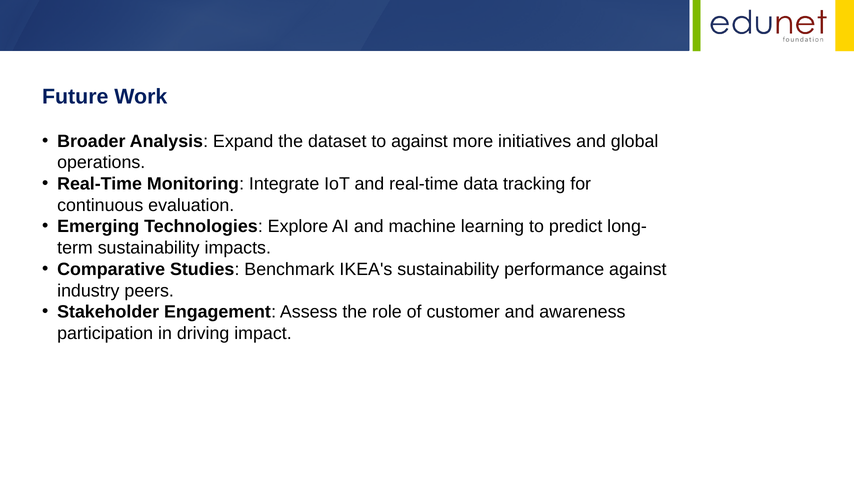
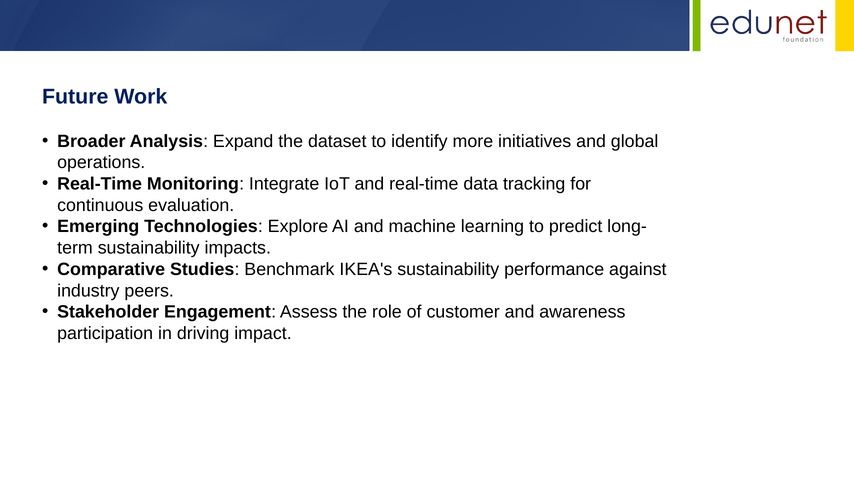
to against: against -> identify
